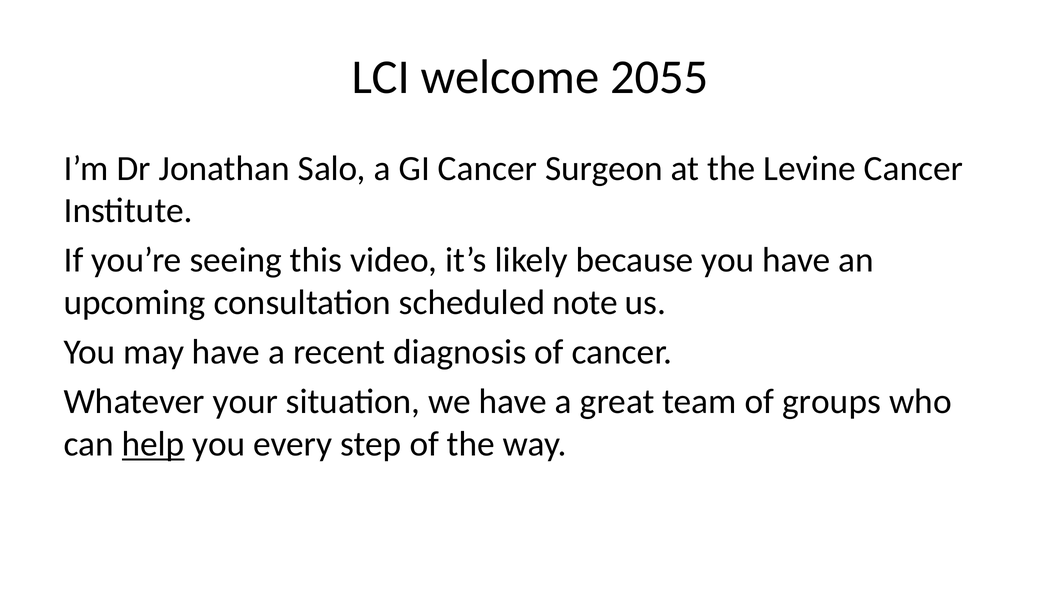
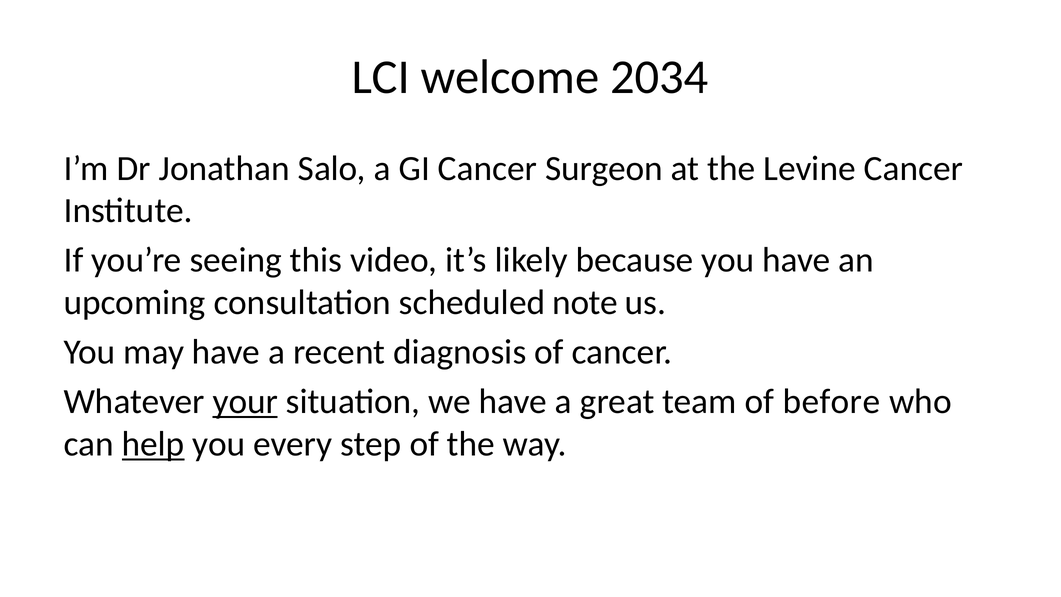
2055: 2055 -> 2034
your underline: none -> present
groups: groups -> before
